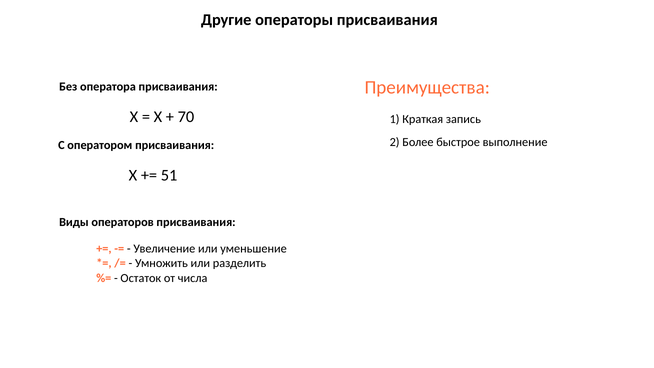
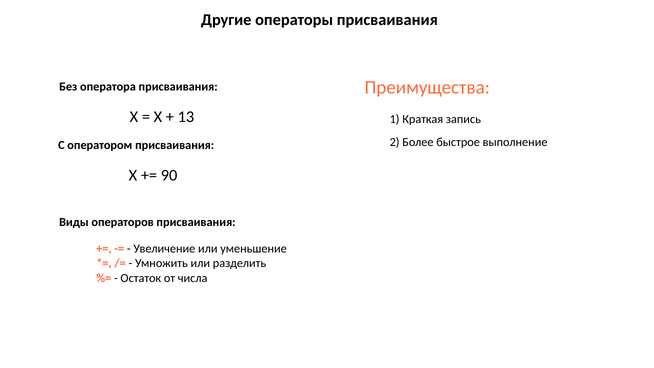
70: 70 -> 13
51: 51 -> 90
